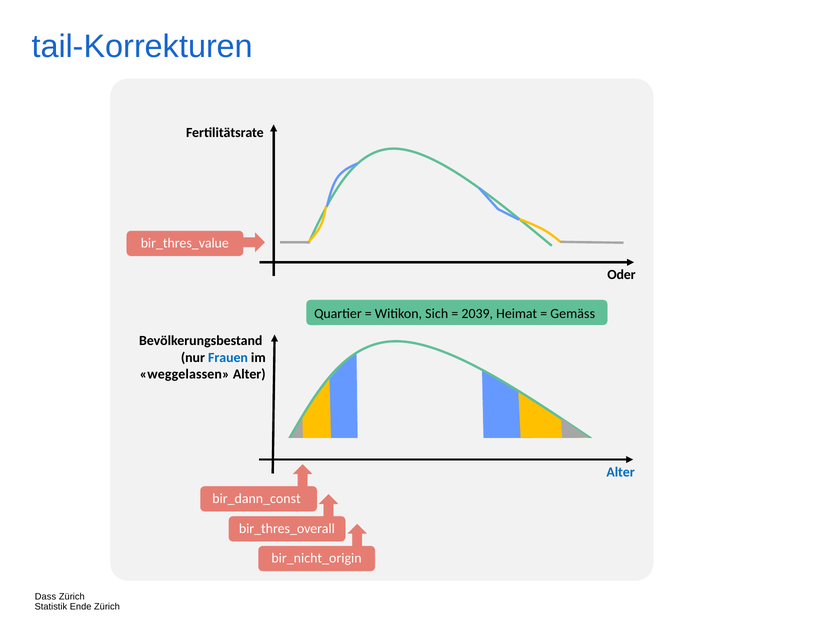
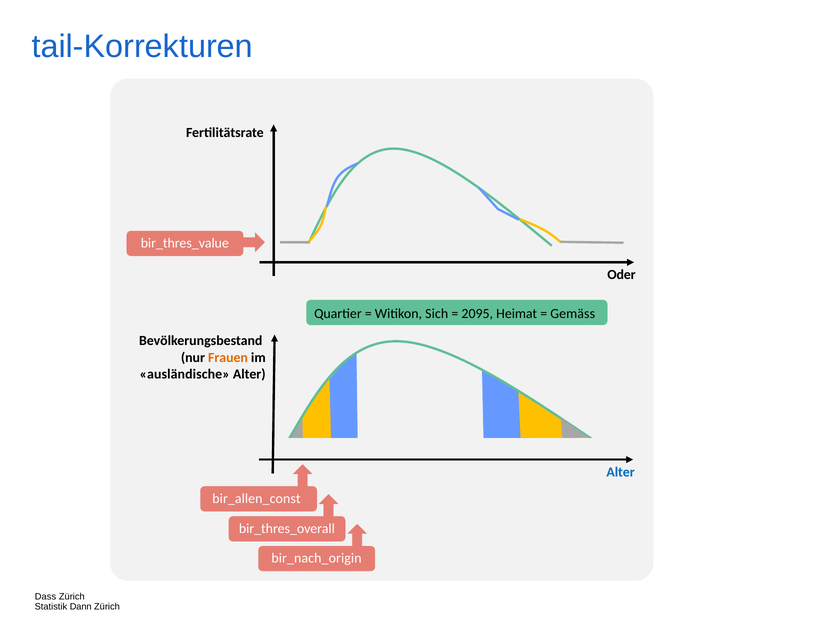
2039: 2039 -> 2095
Frauen colour: blue -> orange
weggelassen: weggelassen -> ausländische
bir_dann_const: bir_dann_const -> bir_allen_const
bir_nicht_origin: bir_nicht_origin -> bir_nach_origin
Ende: Ende -> Dann
